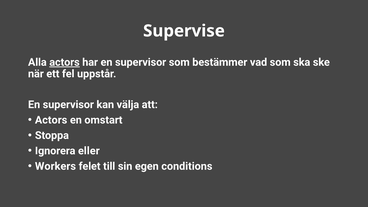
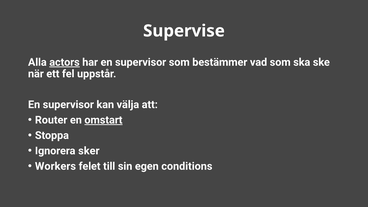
Actors at (51, 120): Actors -> Router
omstart underline: none -> present
eller: eller -> sker
